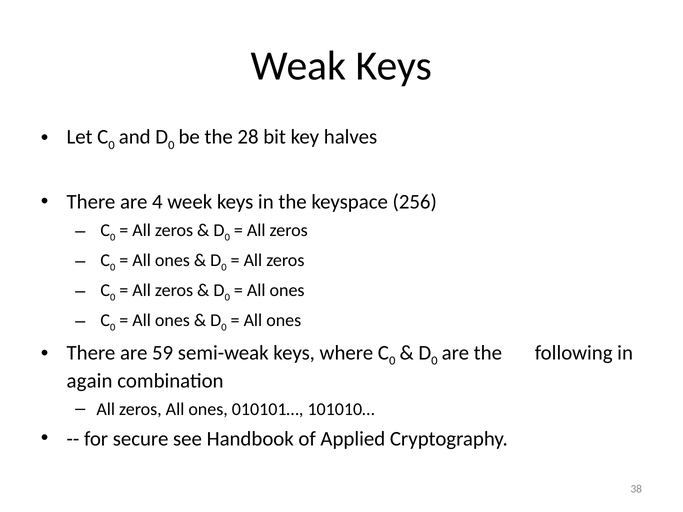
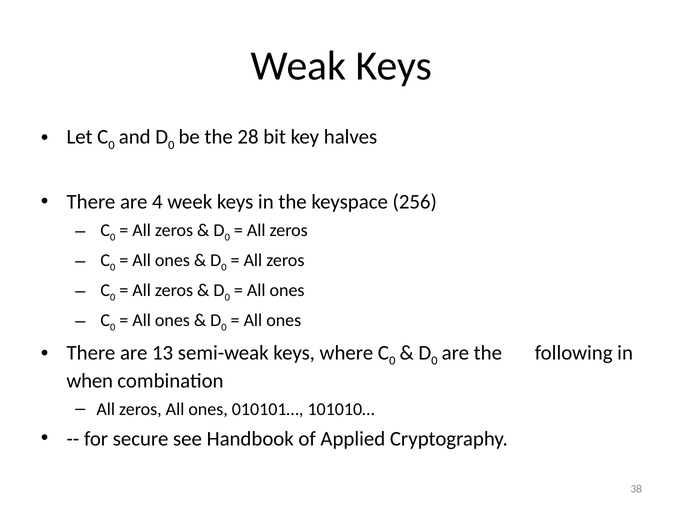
59: 59 -> 13
again: again -> when
